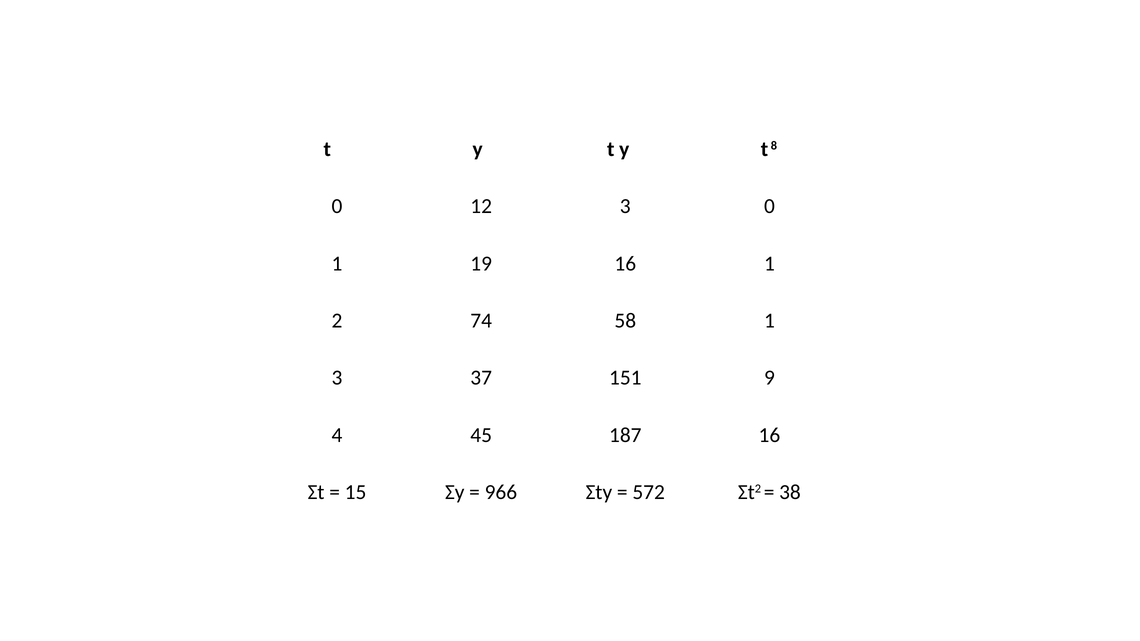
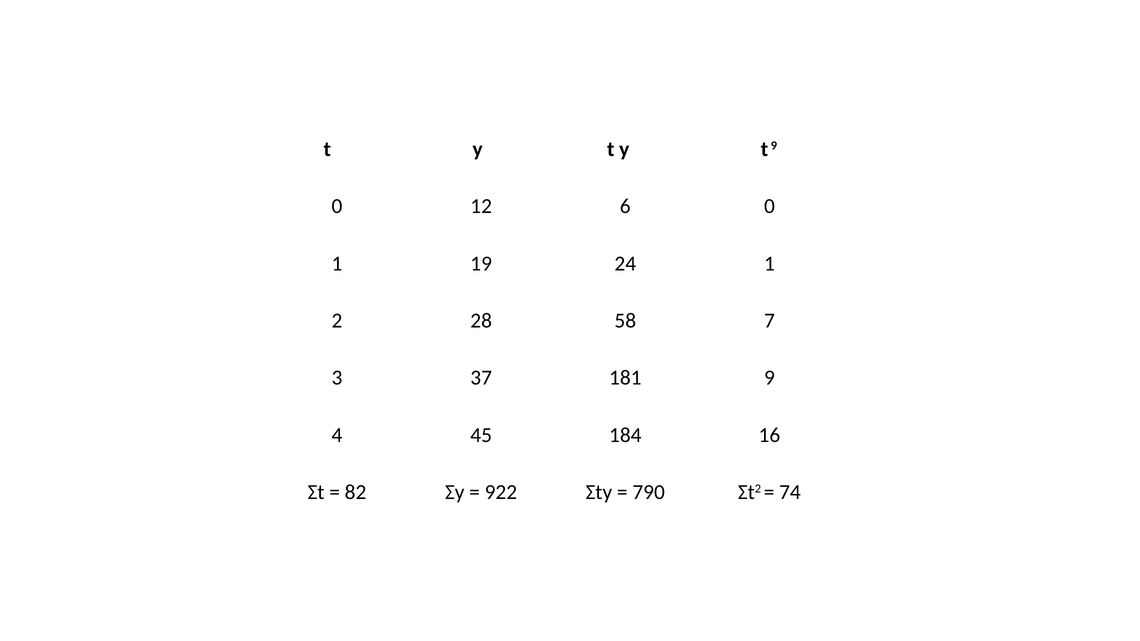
t 8: 8 -> 9
12 3: 3 -> 6
19 16: 16 -> 24
74: 74 -> 28
58 1: 1 -> 7
151: 151 -> 181
187: 187 -> 184
15: 15 -> 82
966: 966 -> 922
572: 572 -> 790
38: 38 -> 74
